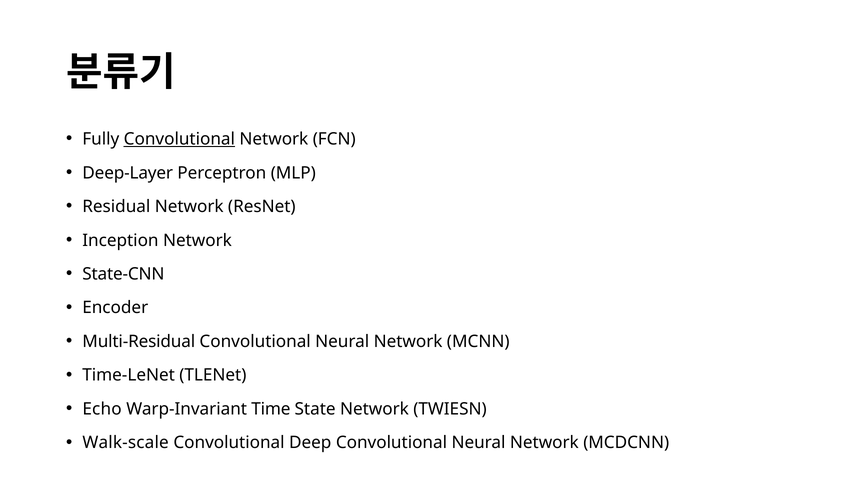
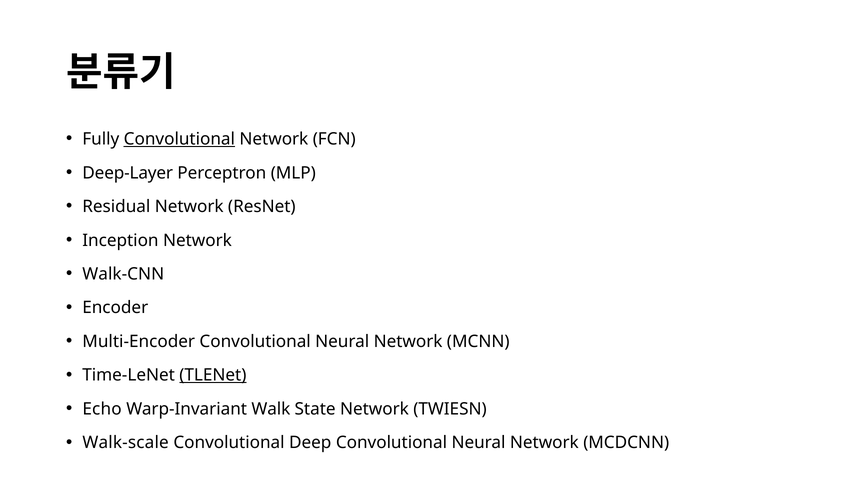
State-CNN: State-CNN -> Walk-CNN
Multi-Residual: Multi-Residual -> Multi-Encoder
TLENet underline: none -> present
Time: Time -> Walk
